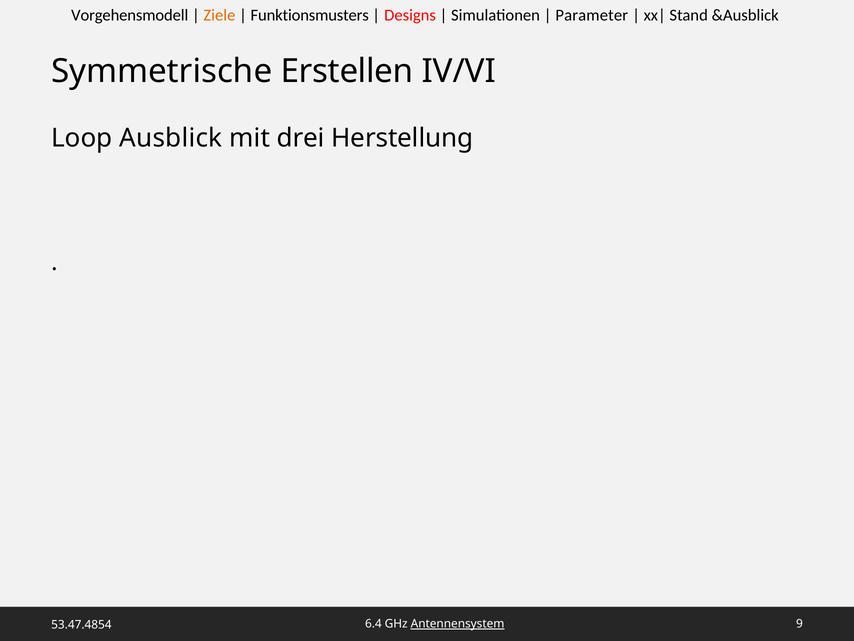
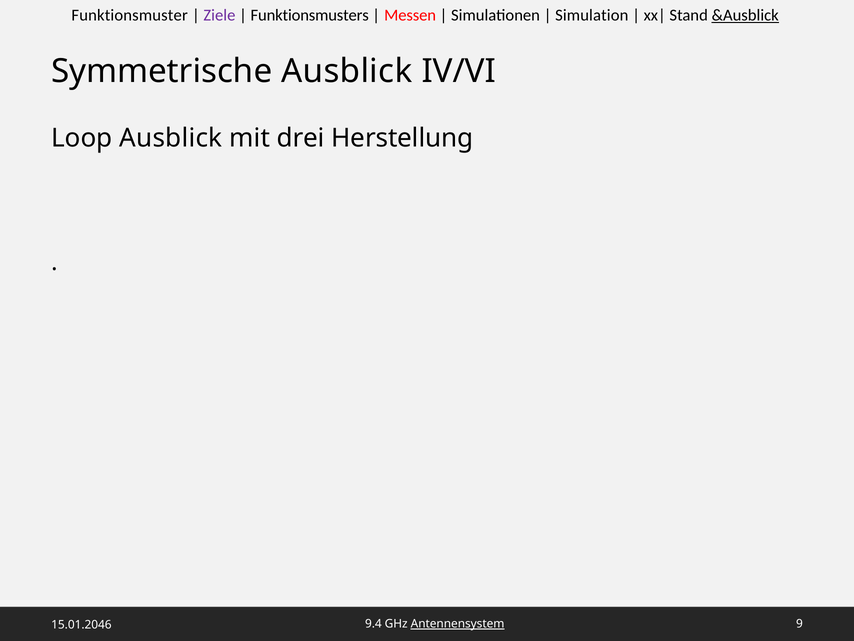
Vorgehensmodell: Vorgehensmodell -> Funktionsmuster
Ziele colour: orange -> purple
Designs: Designs -> Messen
Parameter: Parameter -> Simulation
&Ausblick underline: none -> present
Symmetrische Erstellen: Erstellen -> Ausblick
6.4: 6.4 -> 9.4
53.47.4854: 53.47.4854 -> 15.01.2046
